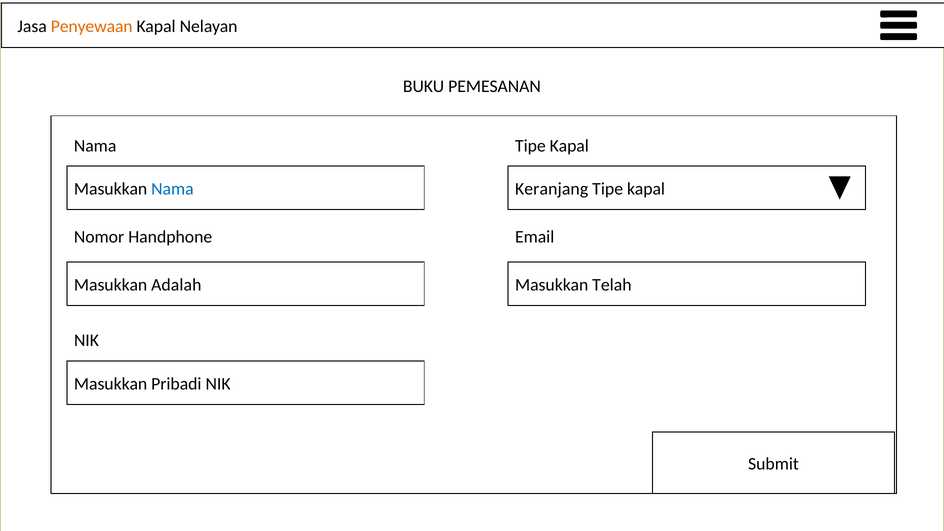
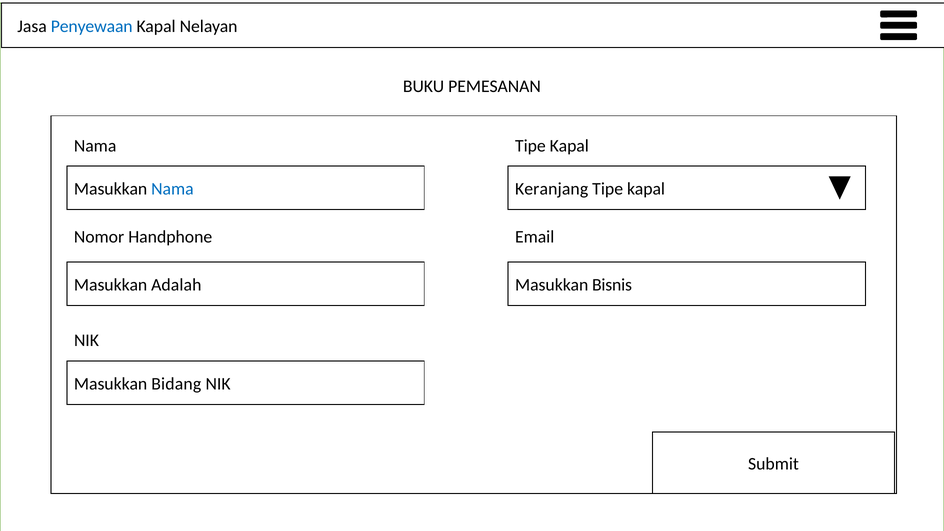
Penyewaan colour: orange -> blue
Telah: Telah -> Bisnis
Pribadi: Pribadi -> Bidang
